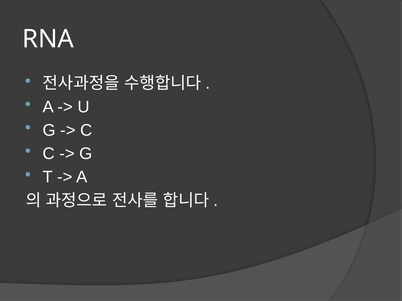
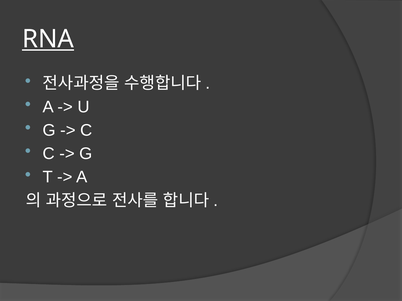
RNA underline: none -> present
